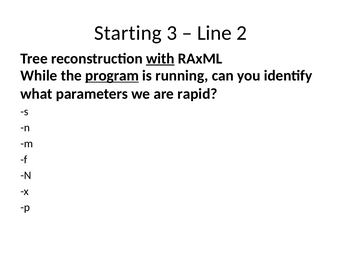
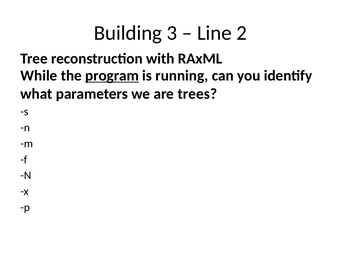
Starting: Starting -> Building
with underline: present -> none
rapid: rapid -> trees
